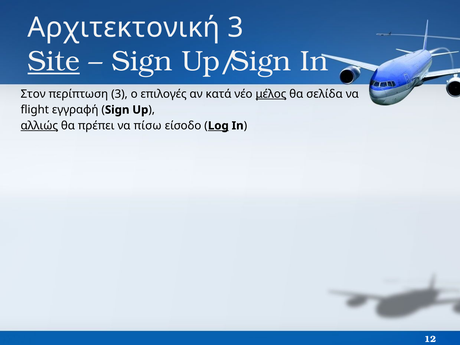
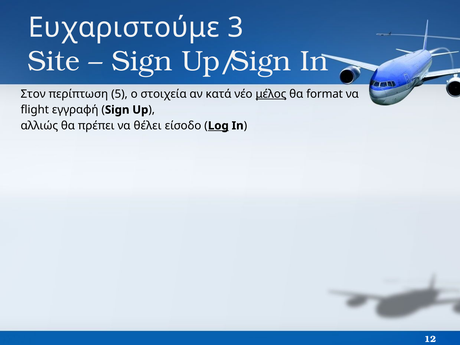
Αρχιτεκτονική: Αρχιτεκτονική -> Ευχαριστούμε
Site underline: present -> none
περίπτωση 3: 3 -> 5
επιλογές: επιλογές -> στοιχεία
σελίδα: σελίδα -> format
αλλιώς underline: present -> none
πίσω: πίσω -> θέλει
